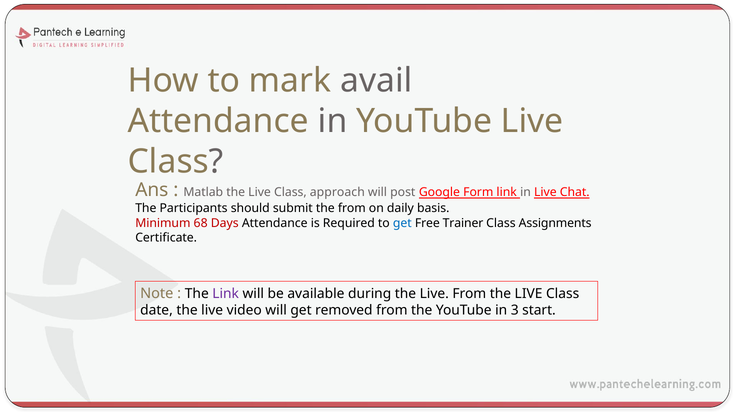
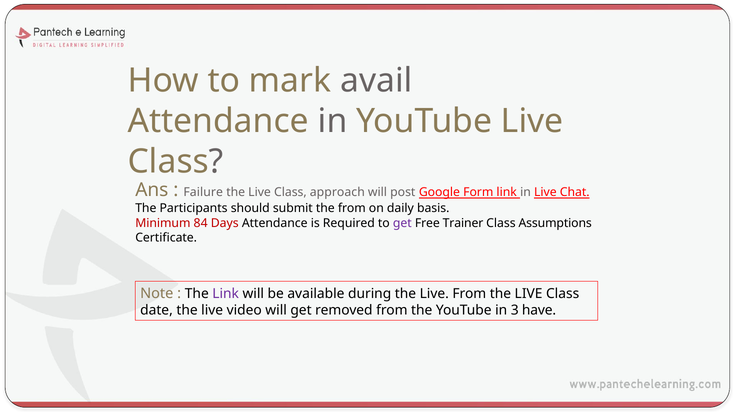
Matlab: Matlab -> Failure
68: 68 -> 84
get at (402, 223) colour: blue -> purple
Assignments: Assignments -> Assumptions
start: start -> have
